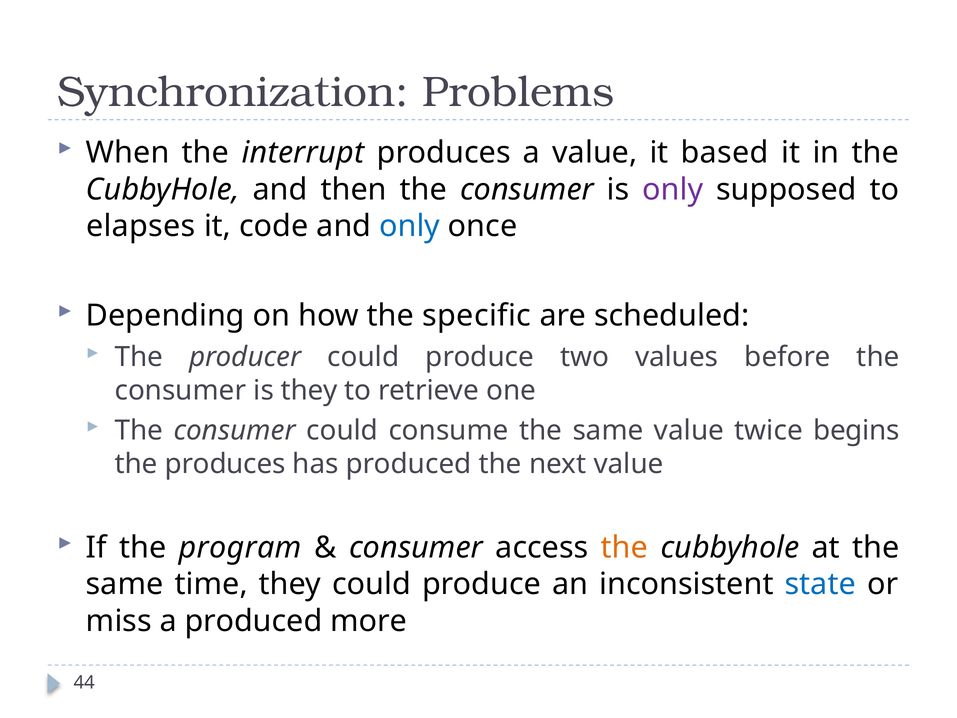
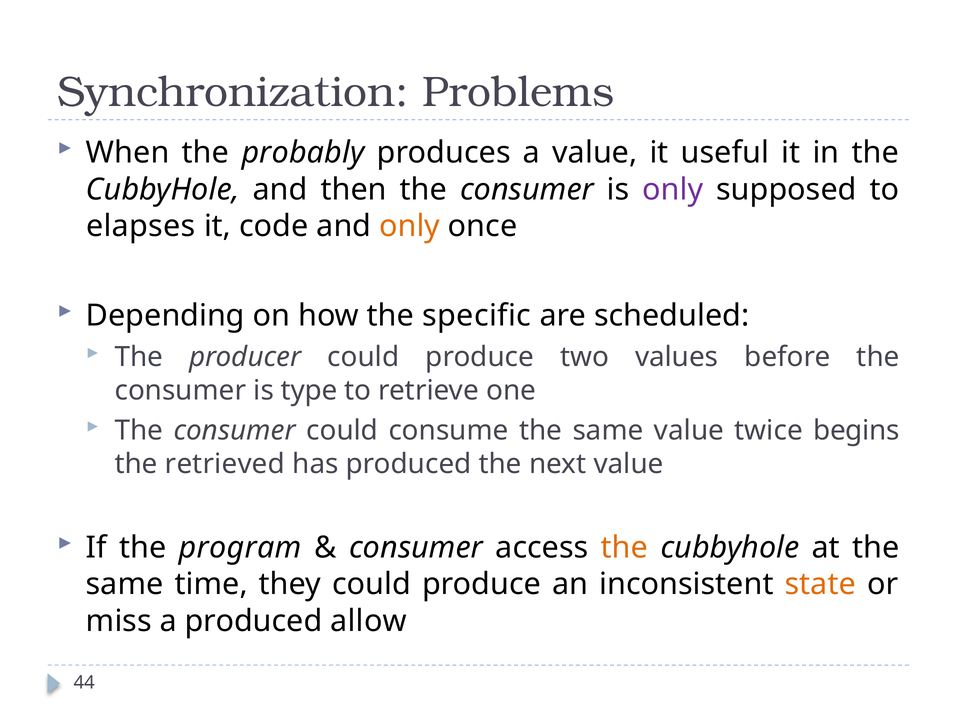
interrupt: interrupt -> probably
based: based -> useful
only at (410, 226) colour: blue -> orange
is they: they -> type
the produces: produces -> retrieved
state colour: blue -> orange
more: more -> allow
